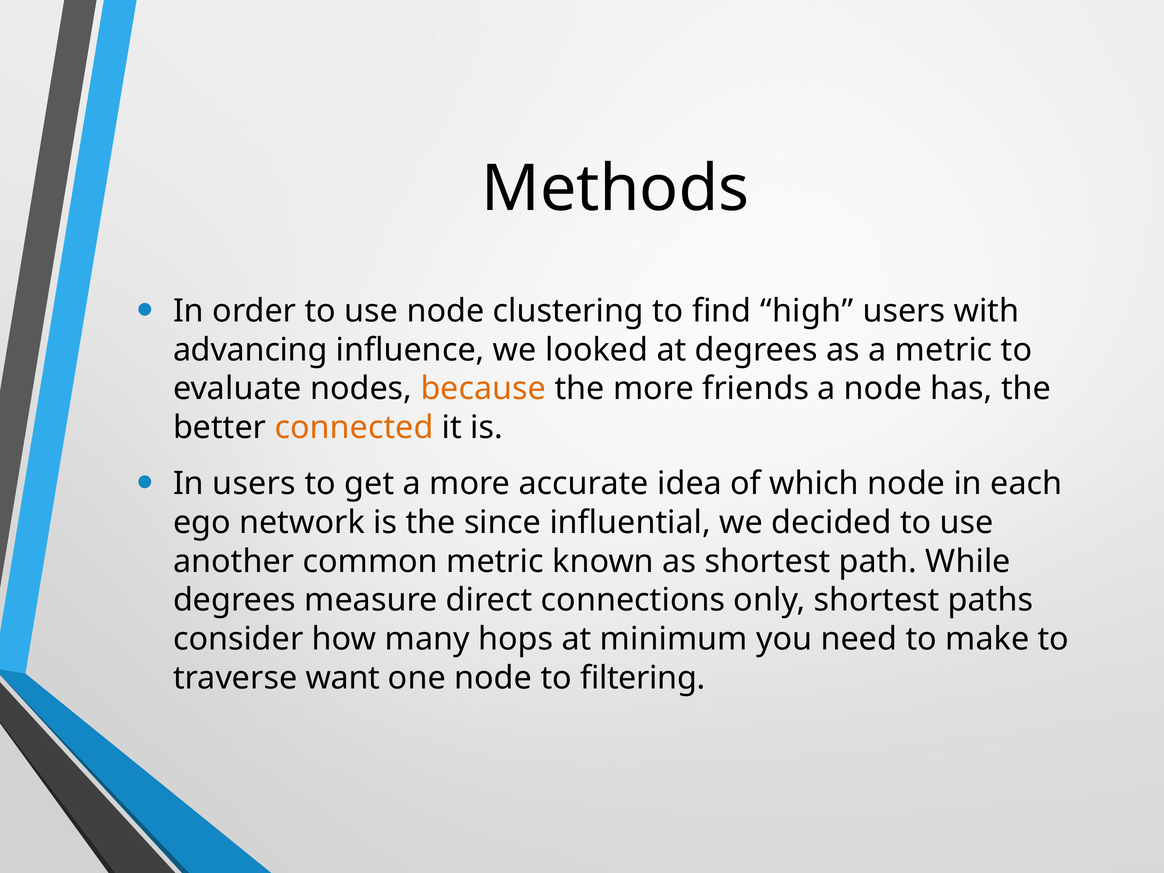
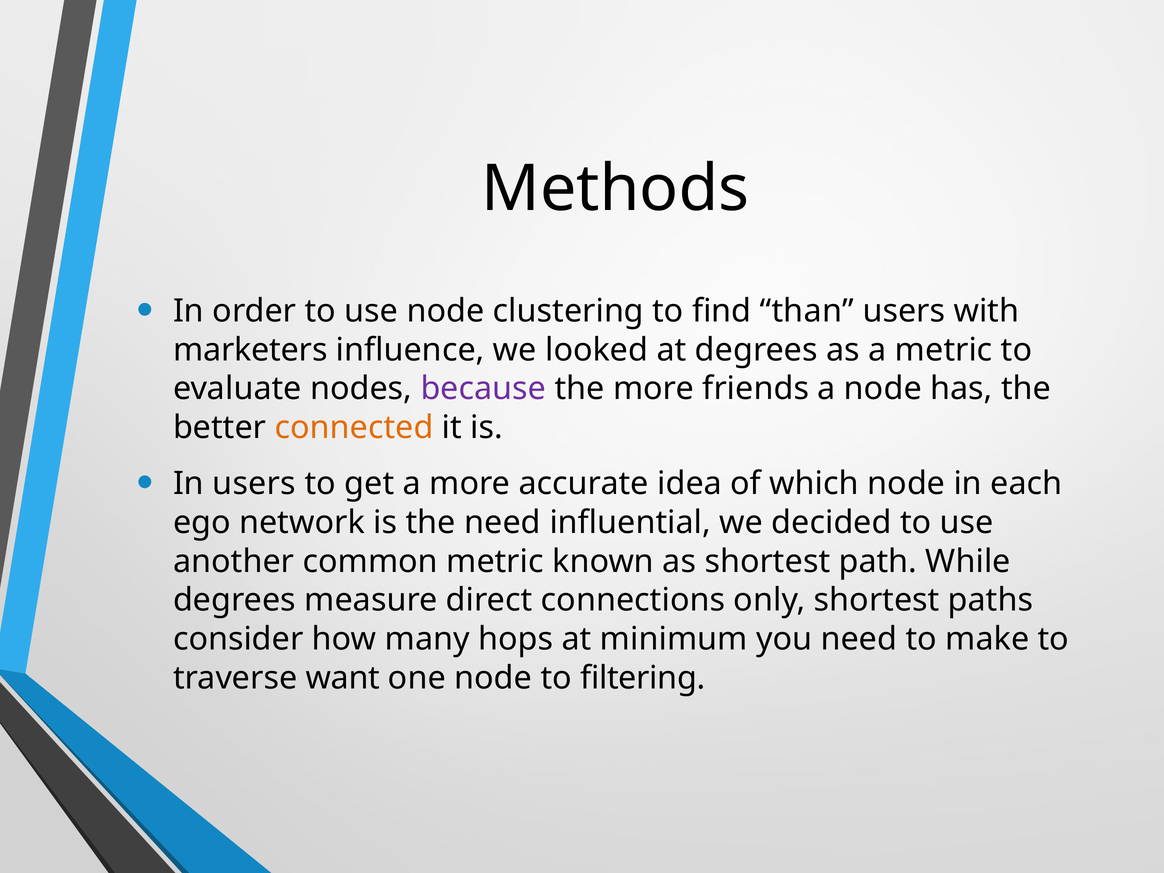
high: high -> than
advancing: advancing -> marketers
because colour: orange -> purple
the since: since -> need
